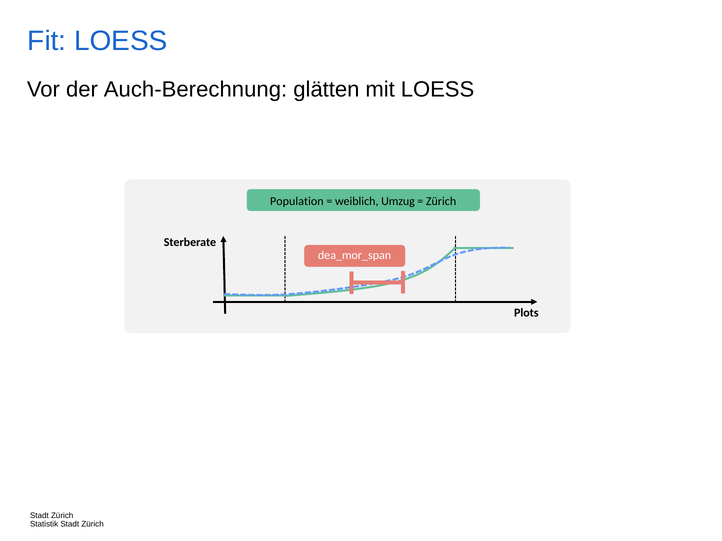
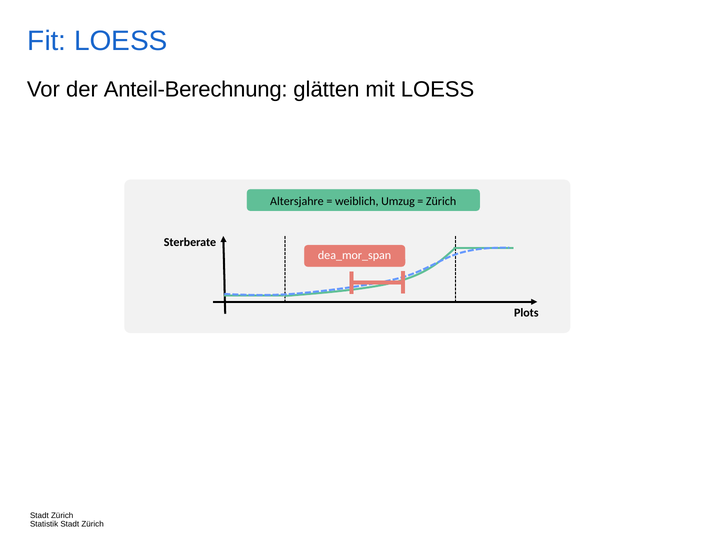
Auch-Berechnung: Auch-Berechnung -> Anteil-Berechnung
Population: Population -> Altersjahre
